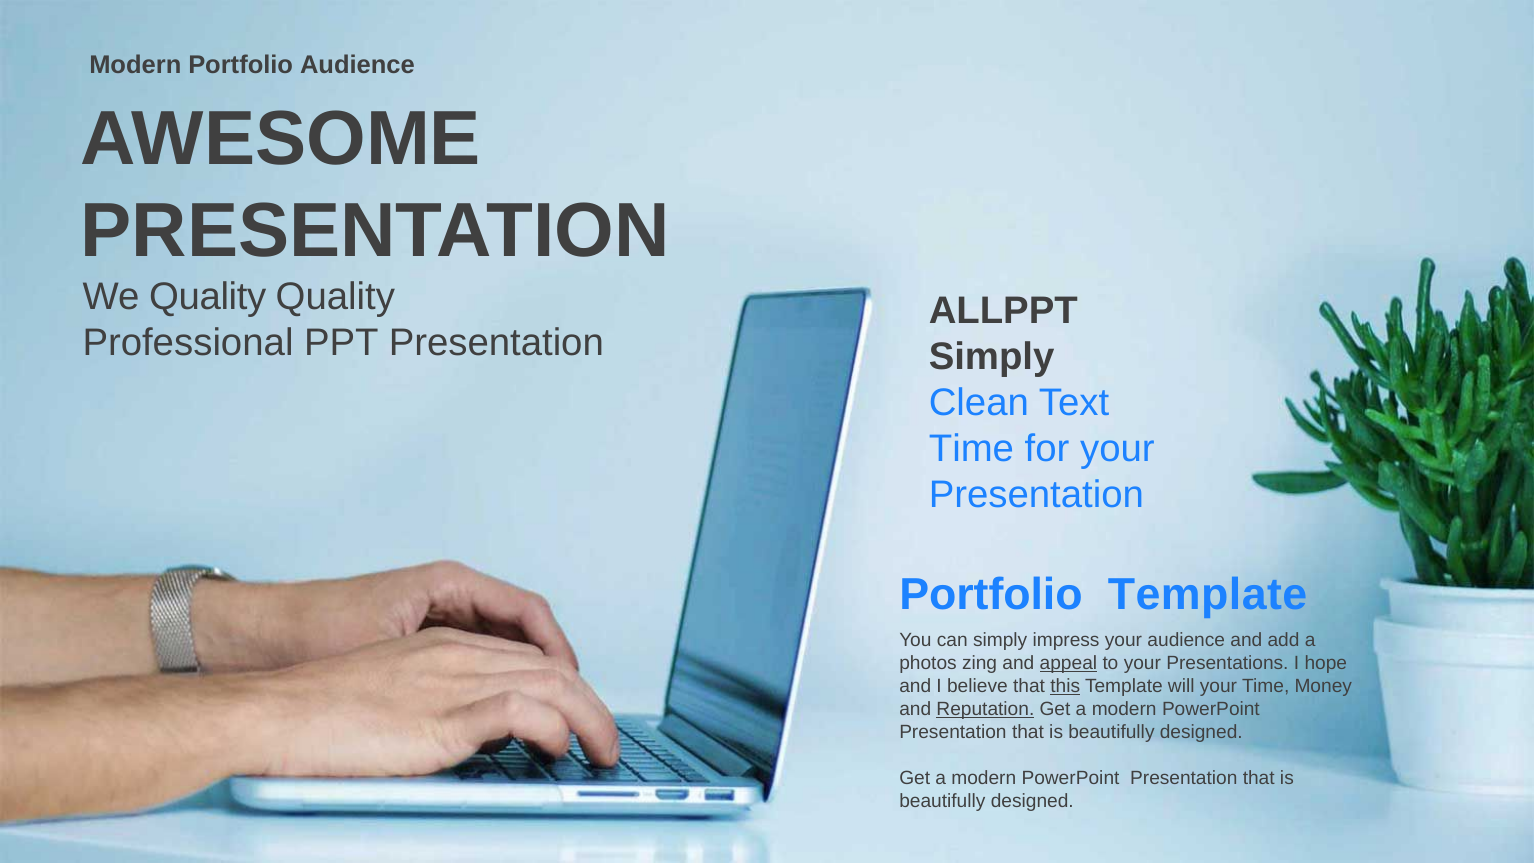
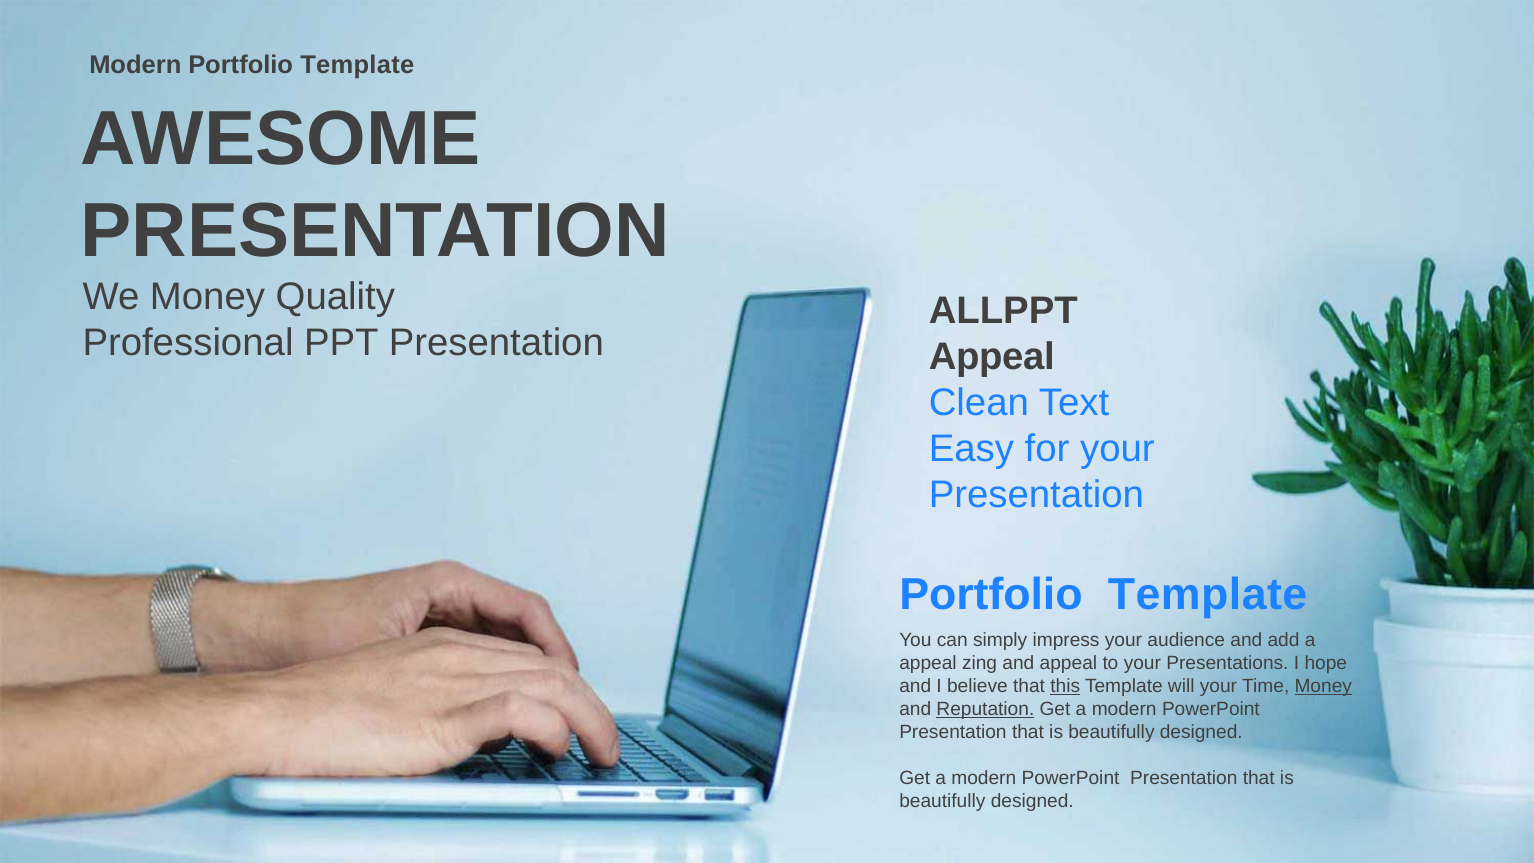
Modern Portfolio Audience: Audience -> Template
We Quality: Quality -> Money
Simply at (992, 357): Simply -> Appeal
Time at (971, 449): Time -> Easy
photos at (928, 663): photos -> appeal
appeal at (1068, 663) underline: present -> none
Money at (1323, 686) underline: none -> present
